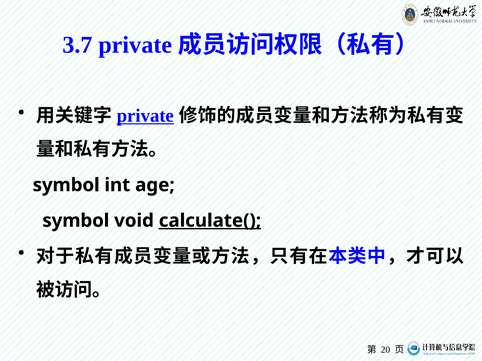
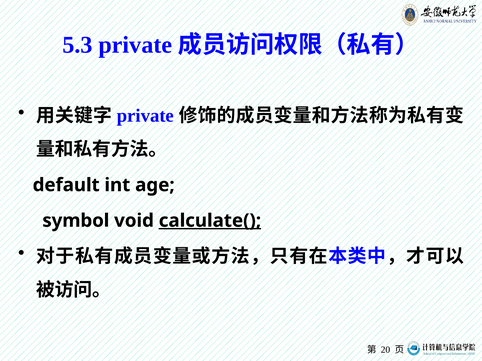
3.7: 3.7 -> 5.3
private at (145, 116) underline: present -> none
symbol at (66, 185): symbol -> default
